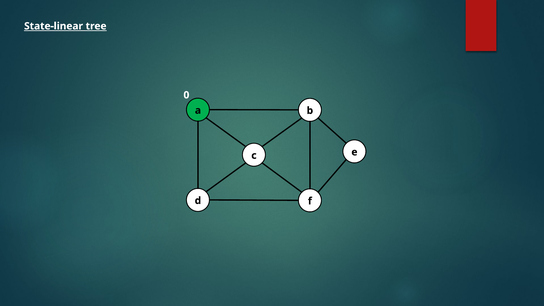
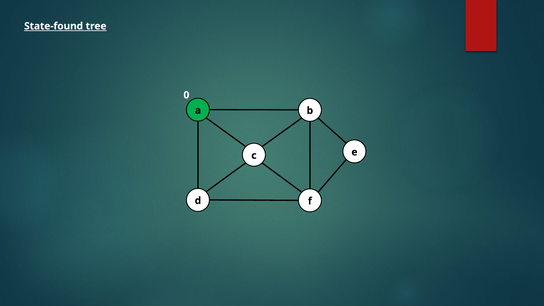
State-linear: State-linear -> State-found
